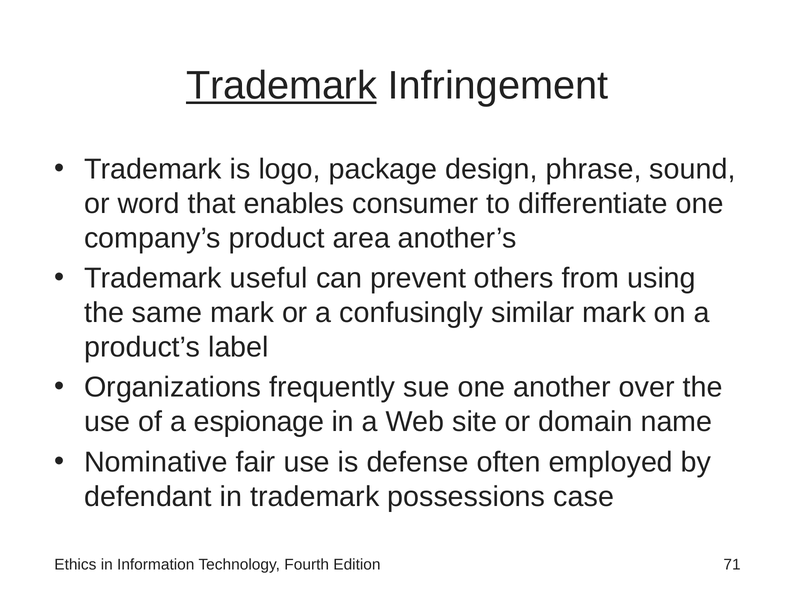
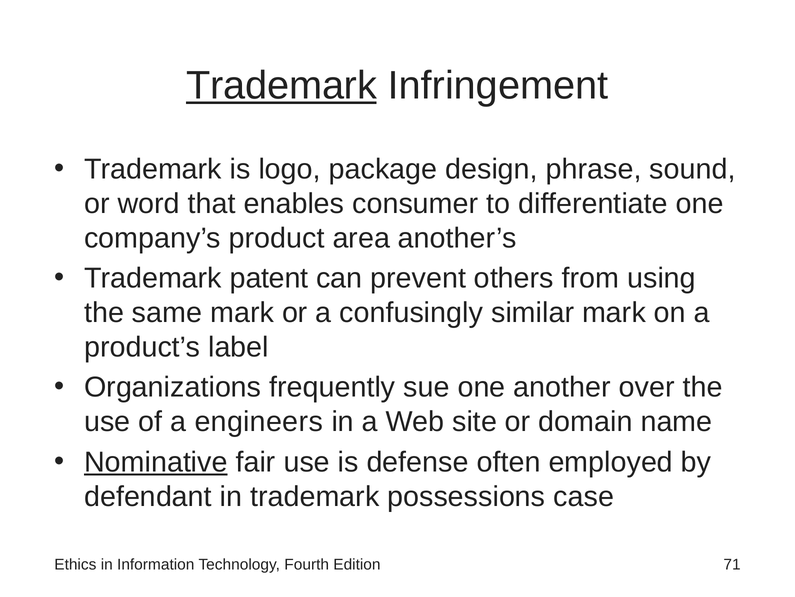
useful: useful -> patent
espionage: espionage -> engineers
Nominative underline: none -> present
